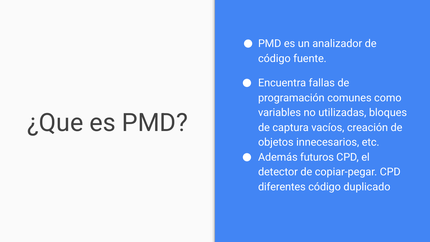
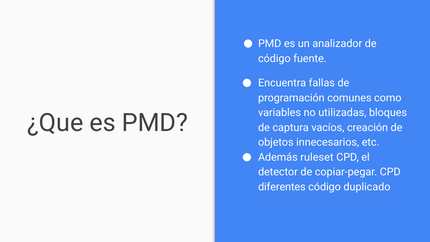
futuros: futuros -> ruleset
